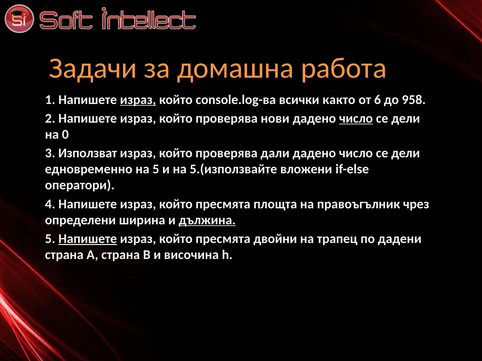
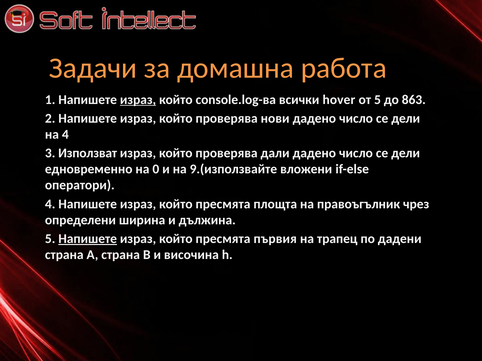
както: както -> hover
от 6: 6 -> 5
958: 958 -> 863
число at (356, 119) underline: present -> none
на 0: 0 -> 4
на 5: 5 -> 0
5.(използвайте: 5.(използвайте -> 9.(използвайте
дължина underline: present -> none
двойни: двойни -> първия
